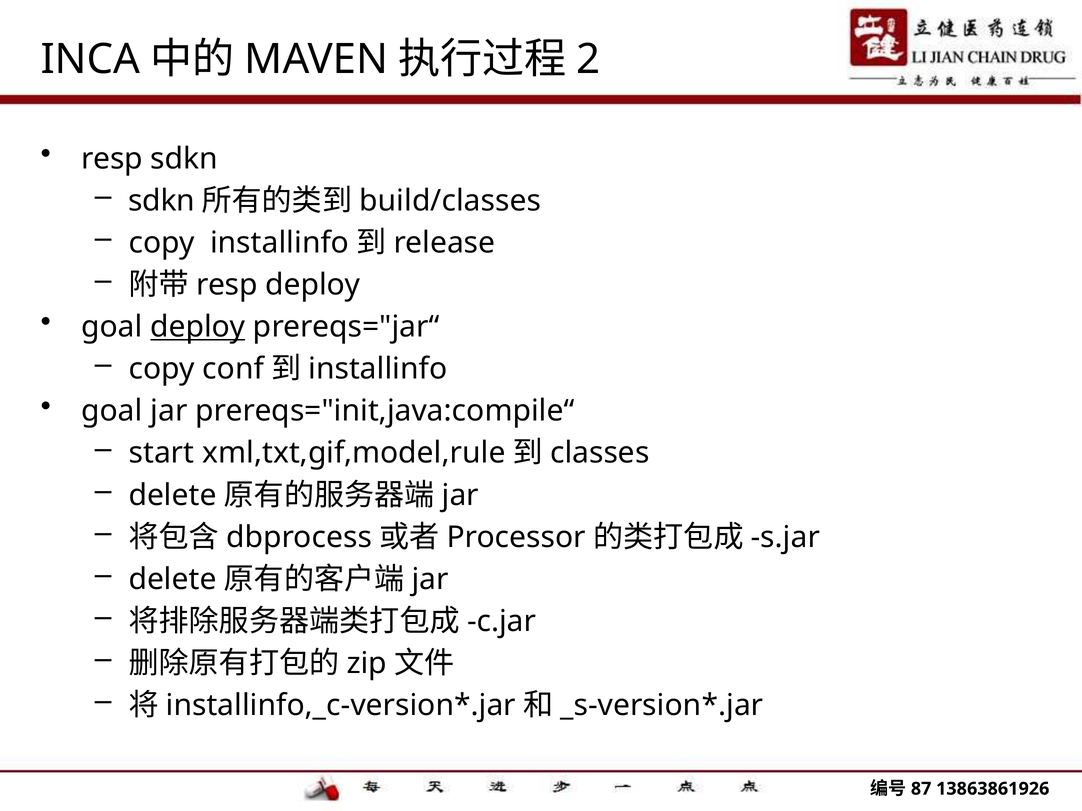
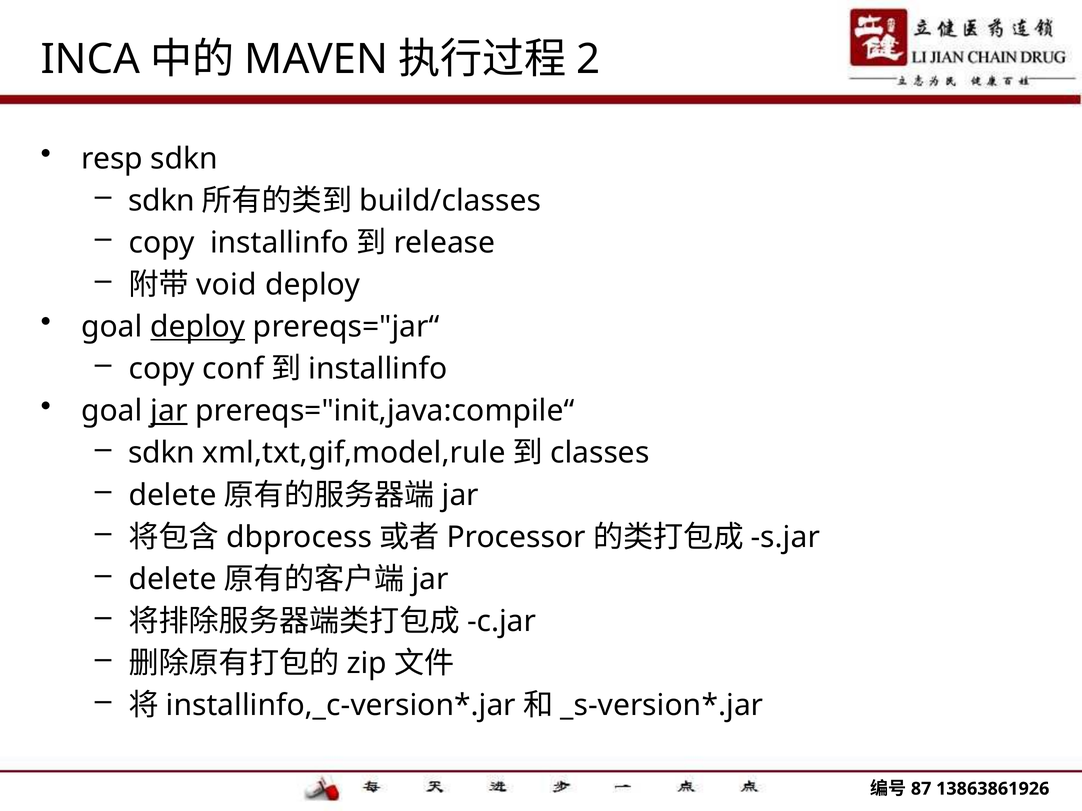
resp at (227, 285): resp -> void
jar at (169, 411) underline: none -> present
start at (161, 453): start -> sdkn
